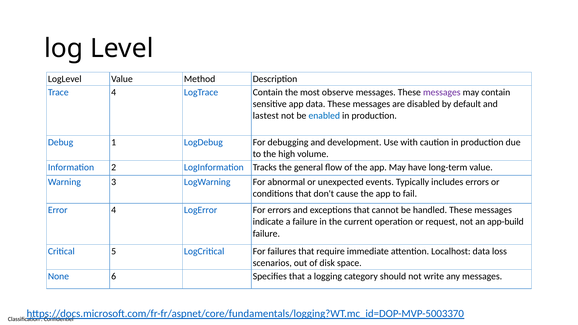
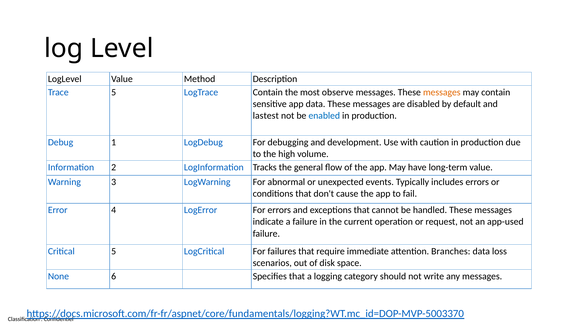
Trace 4: 4 -> 5
messages at (442, 92) colour: purple -> orange
app-build: app-build -> app-used
Localhost: Localhost -> Branches
